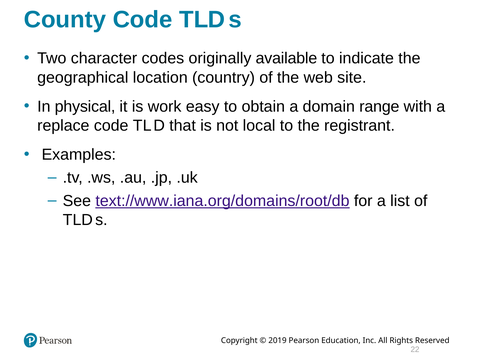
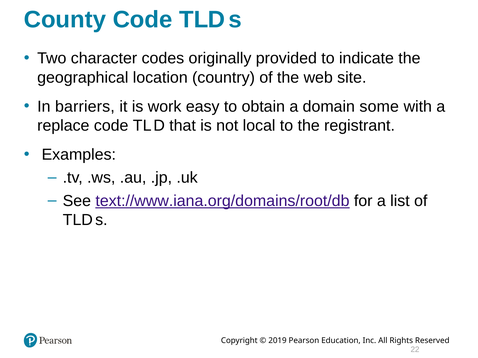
available: available -> provided
physical: physical -> barriers
range: range -> some
